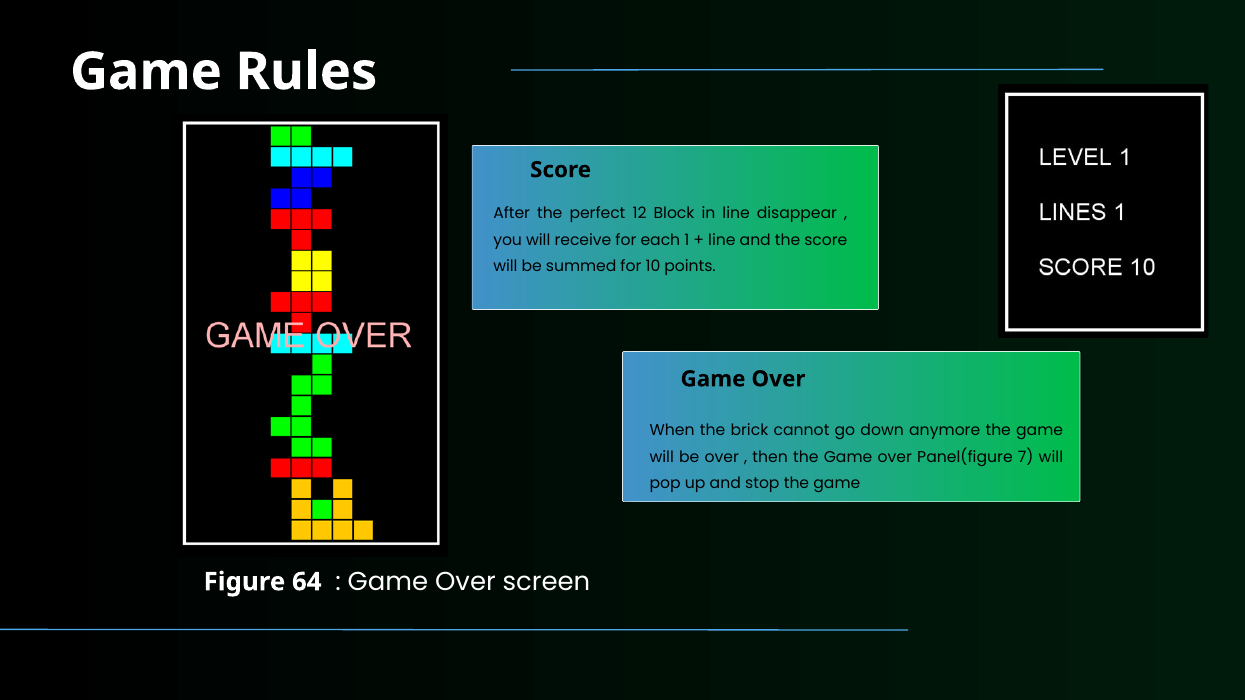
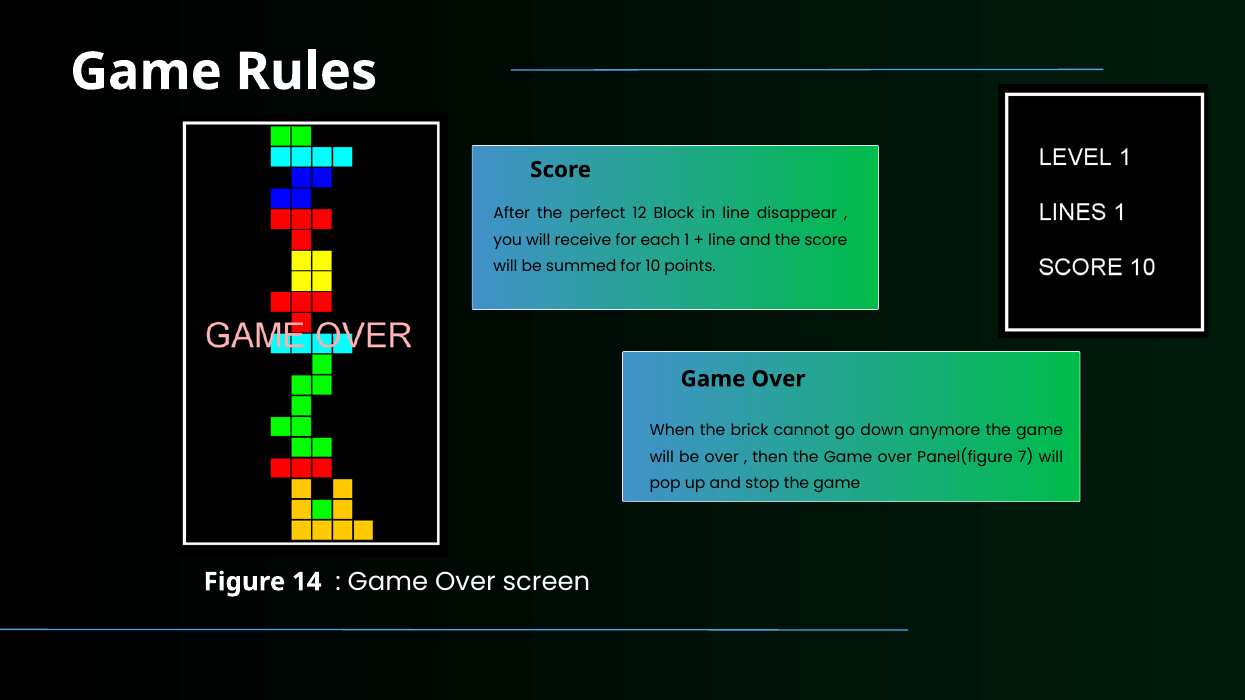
64: 64 -> 14
